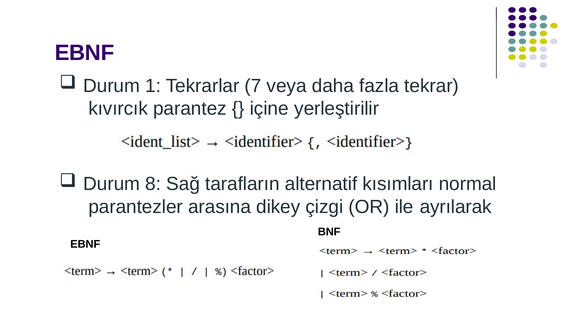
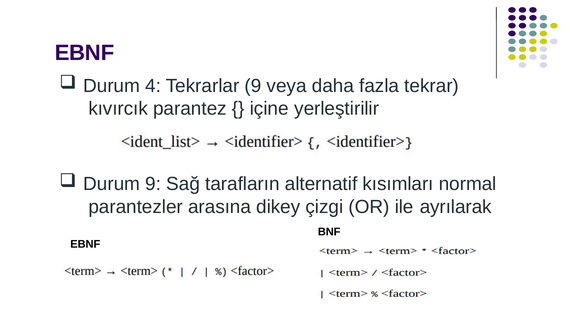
1: 1 -> 4
Tekrarlar 7: 7 -> 9
Durum 8: 8 -> 9
